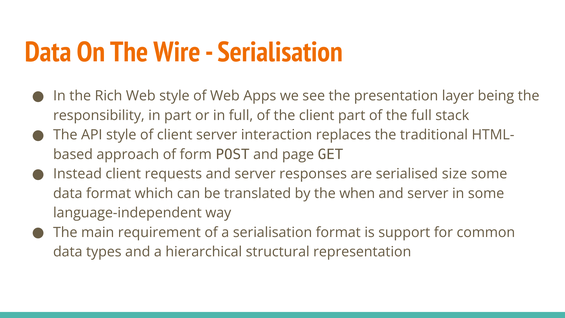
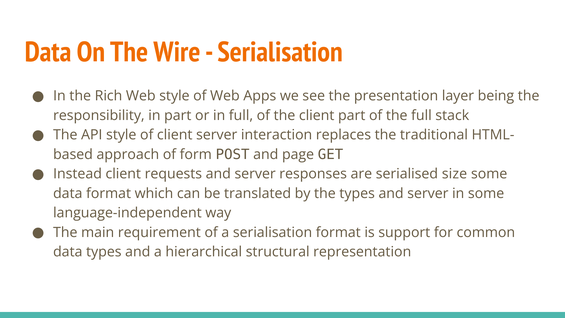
the when: when -> types
